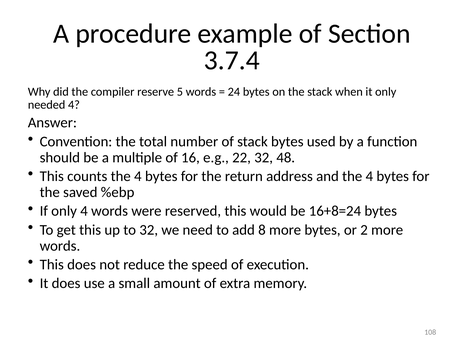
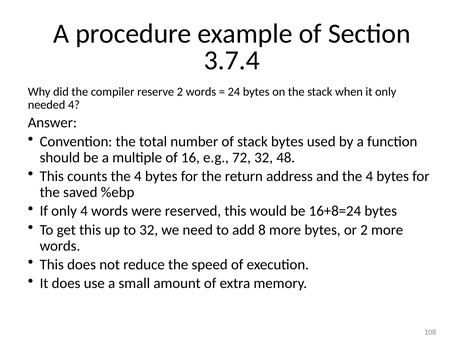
reserve 5: 5 -> 2
22: 22 -> 72
